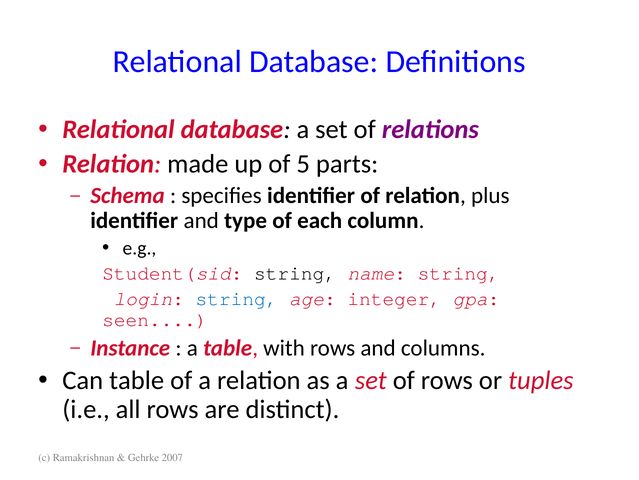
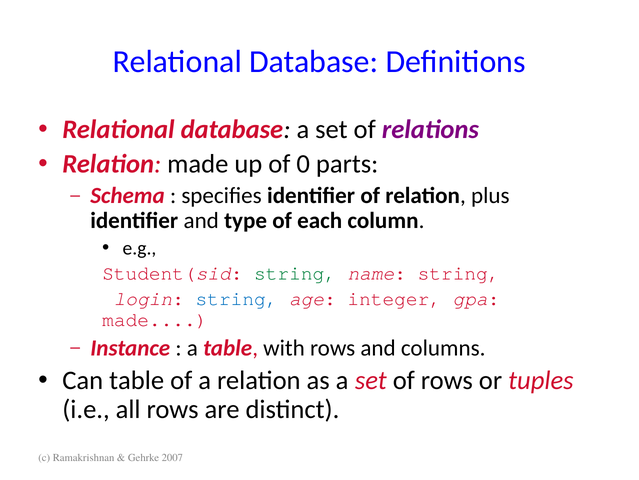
5: 5 -> 0
string at (295, 273) colour: black -> green
seen at (155, 319): seen -> made
